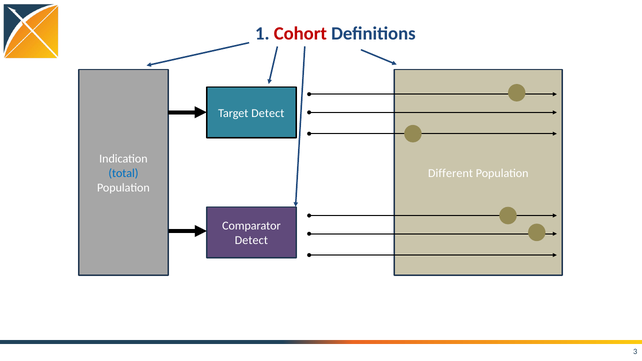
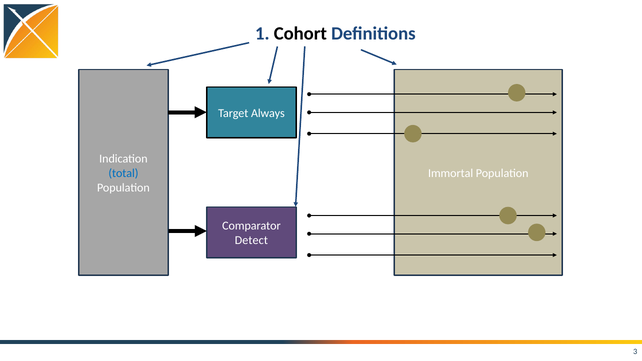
Cohort colour: red -> black
Target Detect: Detect -> Always
Different: Different -> Immortal
